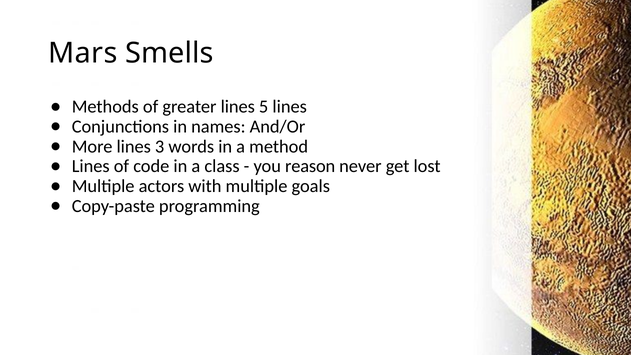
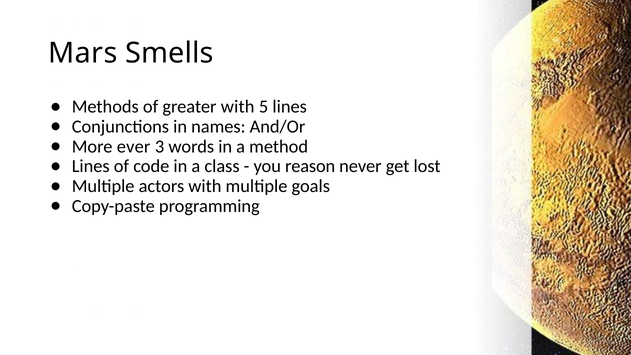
greater lines: lines -> with
More lines: lines -> ever
